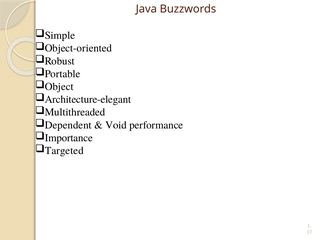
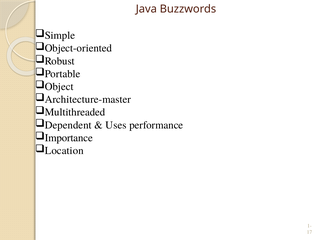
Architecture-elegant: Architecture-elegant -> Architecture-master
Void: Void -> Uses
Targeted: Targeted -> Location
